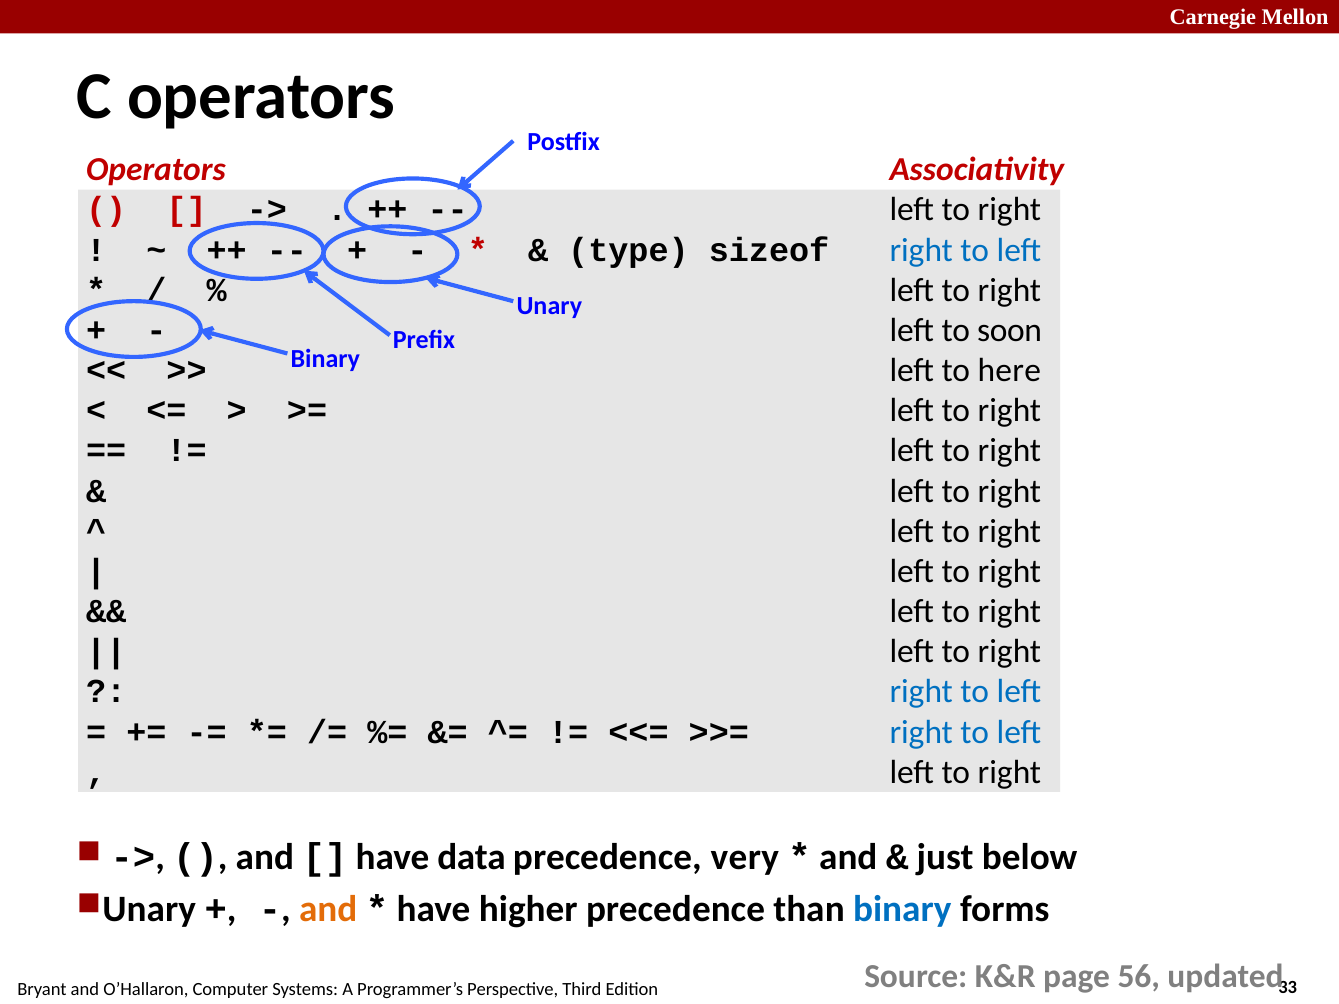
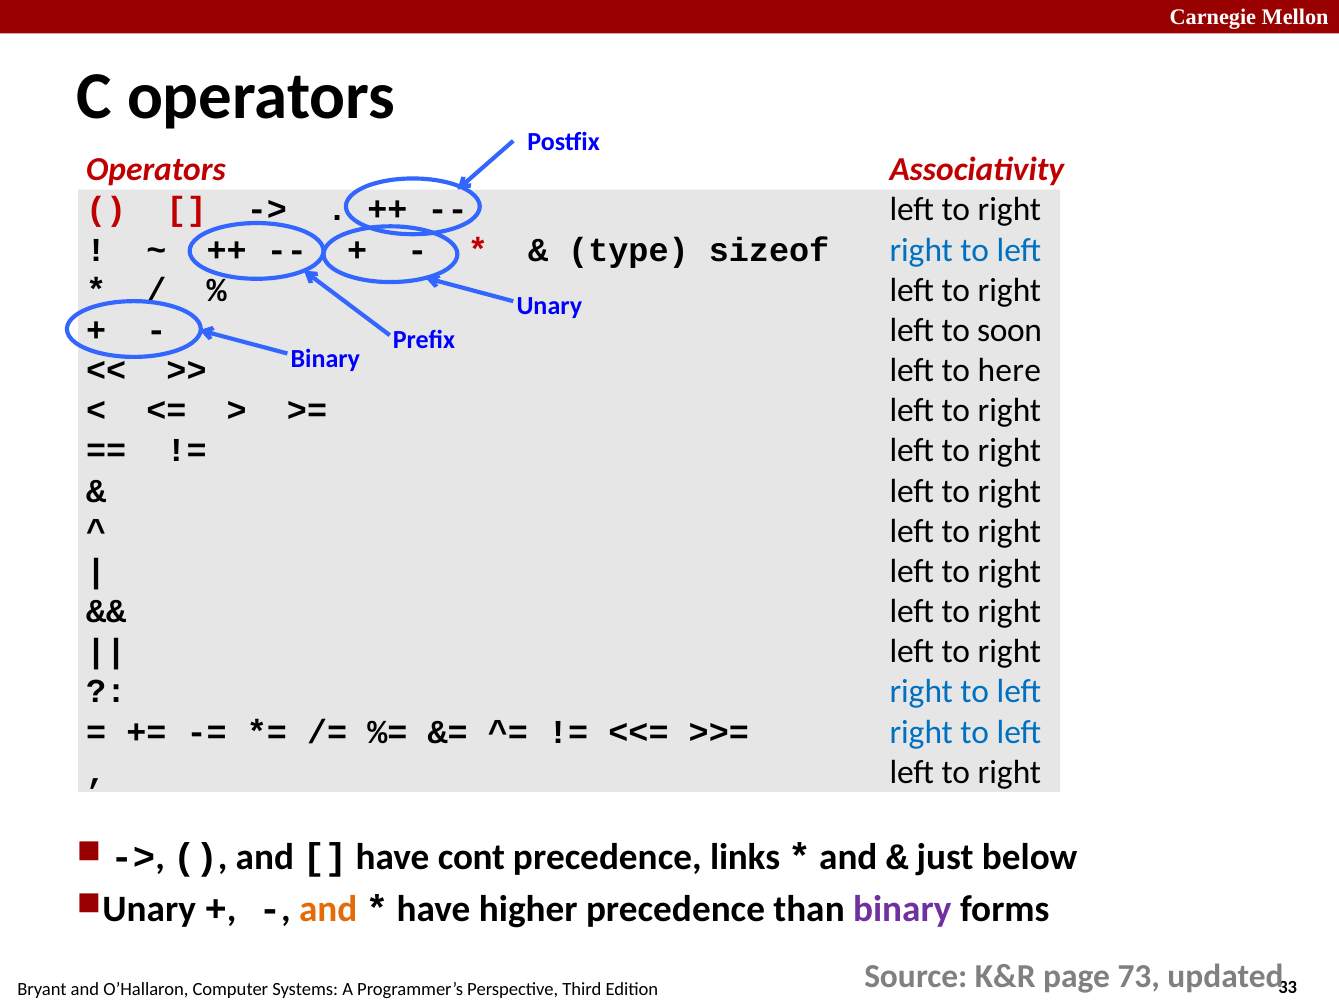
data: data -> cont
very: very -> links
binary at (902, 909) colour: blue -> purple
56: 56 -> 73
